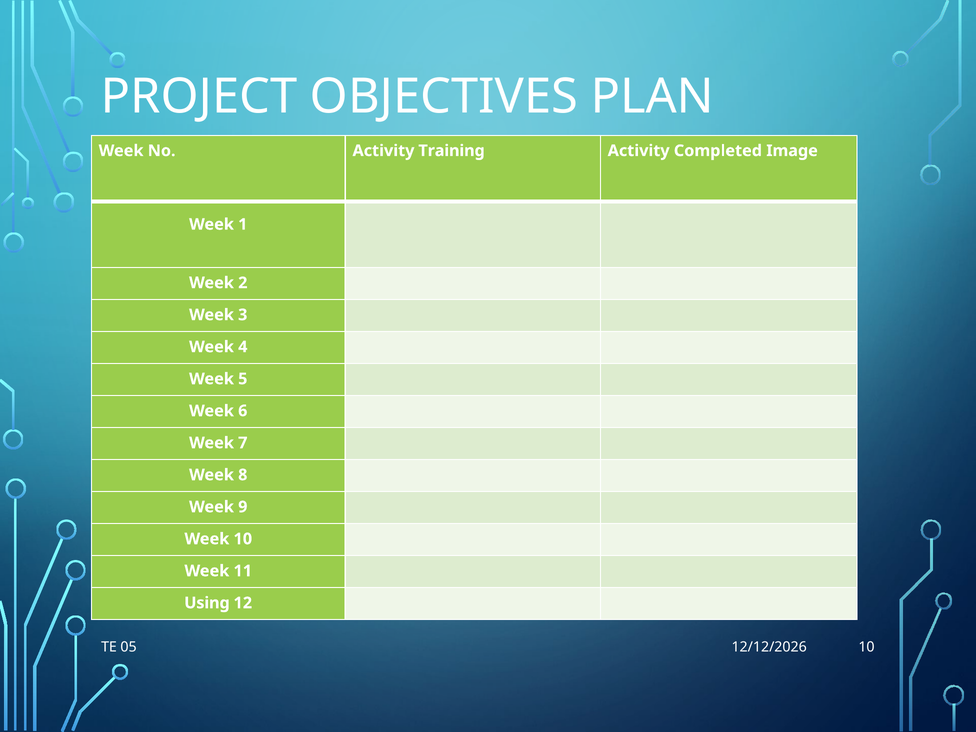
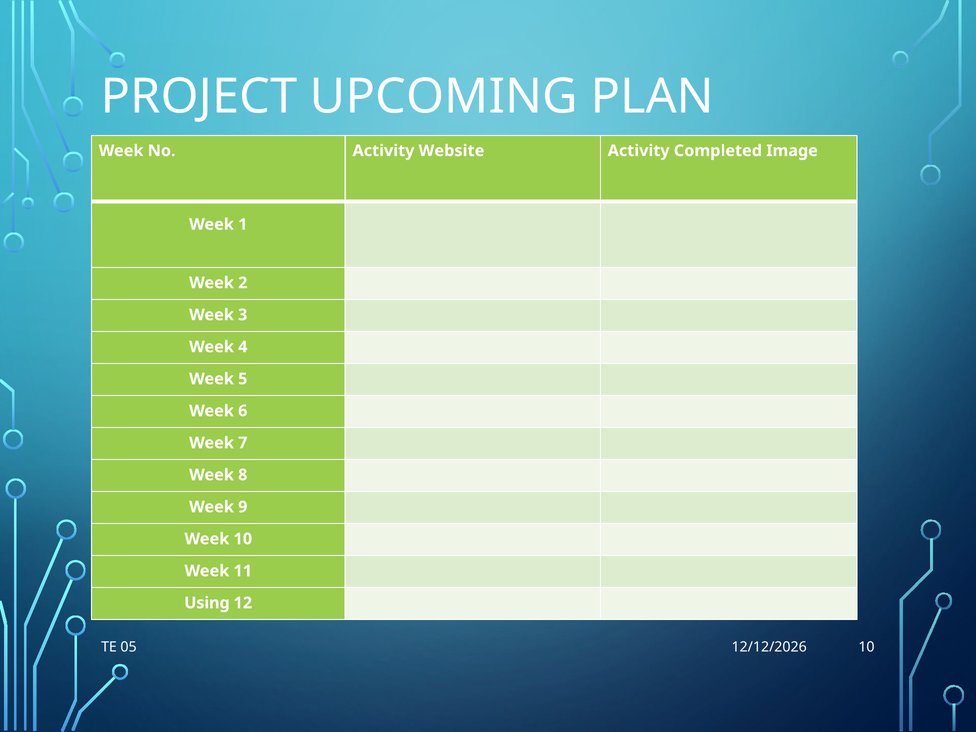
OBJECTIVES: OBJECTIVES -> UPCOMING
Training: Training -> Website
